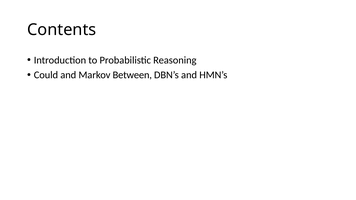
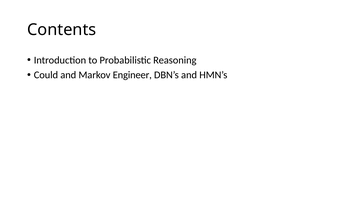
Between: Between -> Engineer
